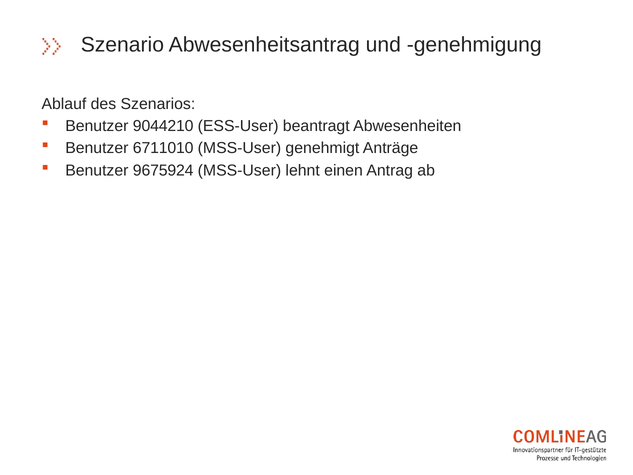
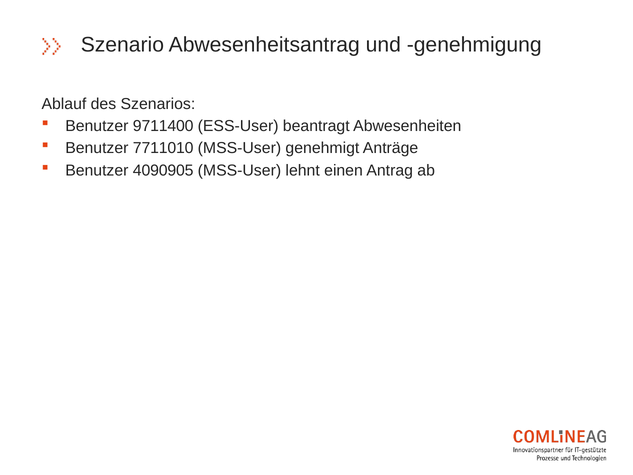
9044210: 9044210 -> 9711400
6711010: 6711010 -> 7711010
9675924: 9675924 -> 4090905
